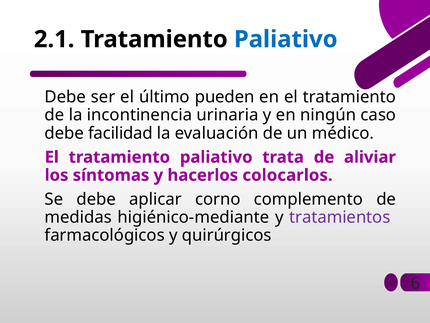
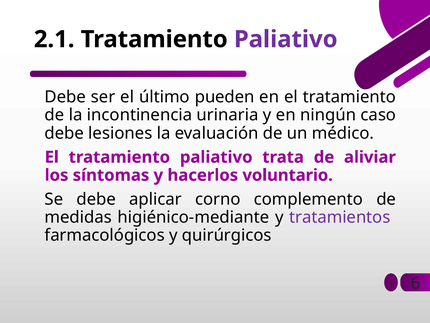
Paliativo at (286, 39) colour: blue -> purple
facilidad: facilidad -> lesiones
colocarlos: colocarlos -> voluntario
